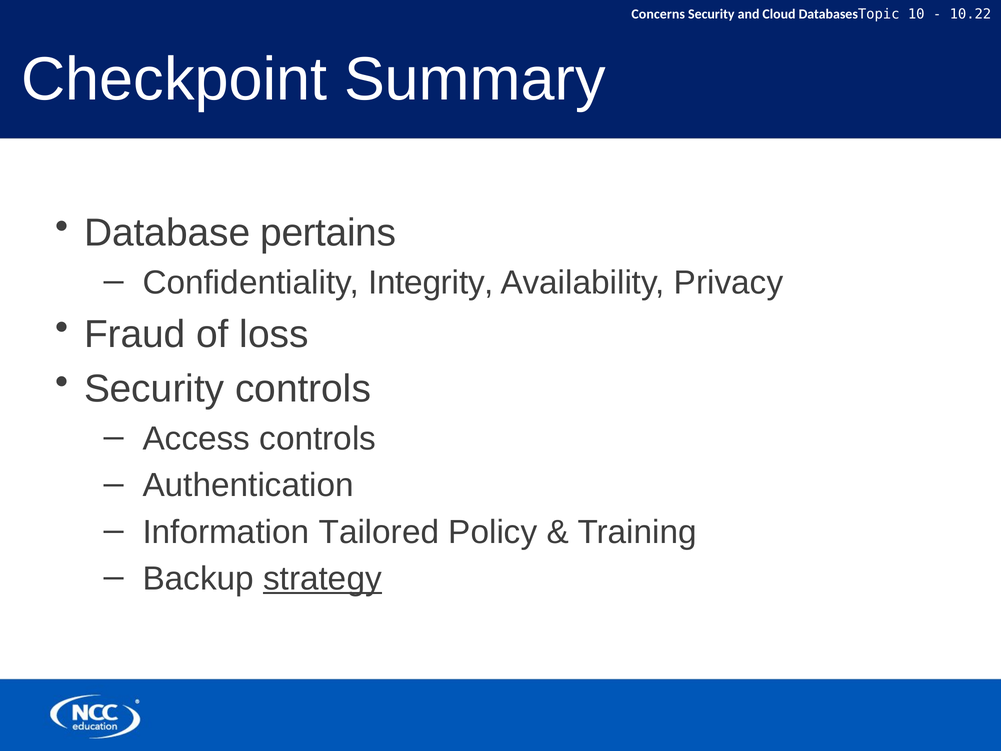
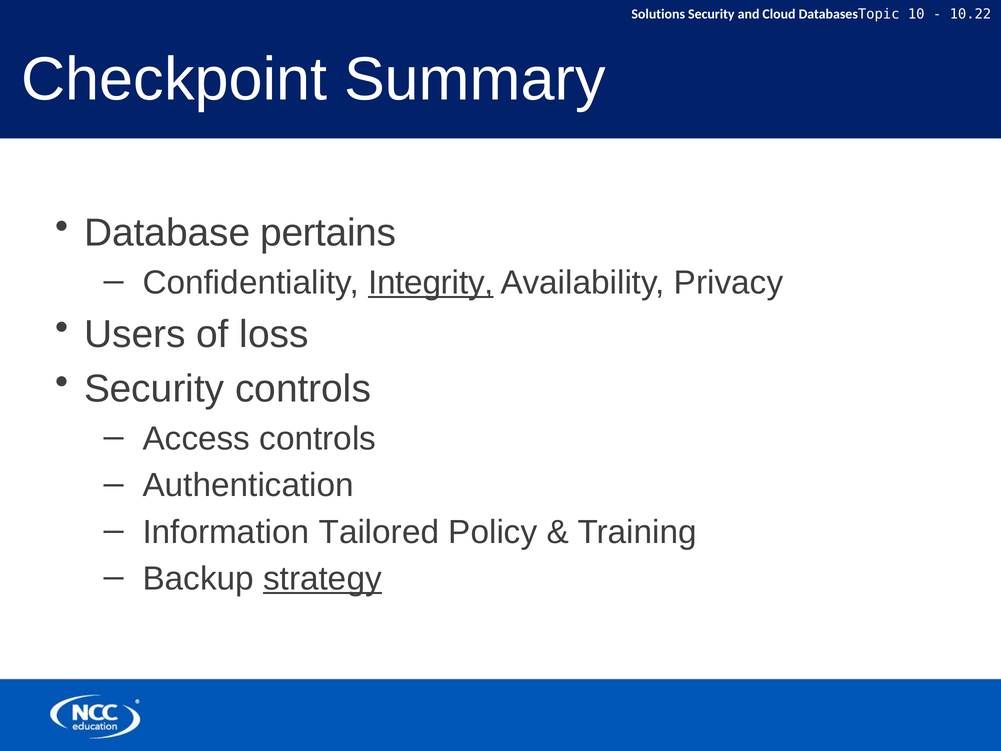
Concerns: Concerns -> Solutions
Integrity underline: none -> present
Fraud: Fraud -> Users
